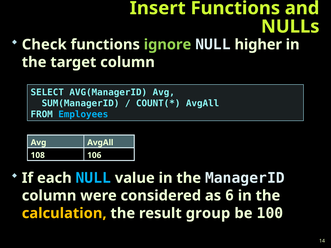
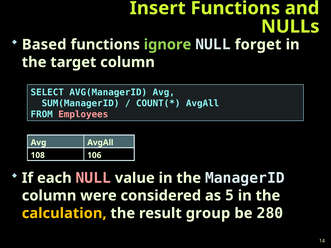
Check: Check -> Based
higher: higher -> forget
Employees colour: light blue -> pink
NULL at (93, 178) colour: light blue -> pink
6: 6 -> 5
100: 100 -> 280
